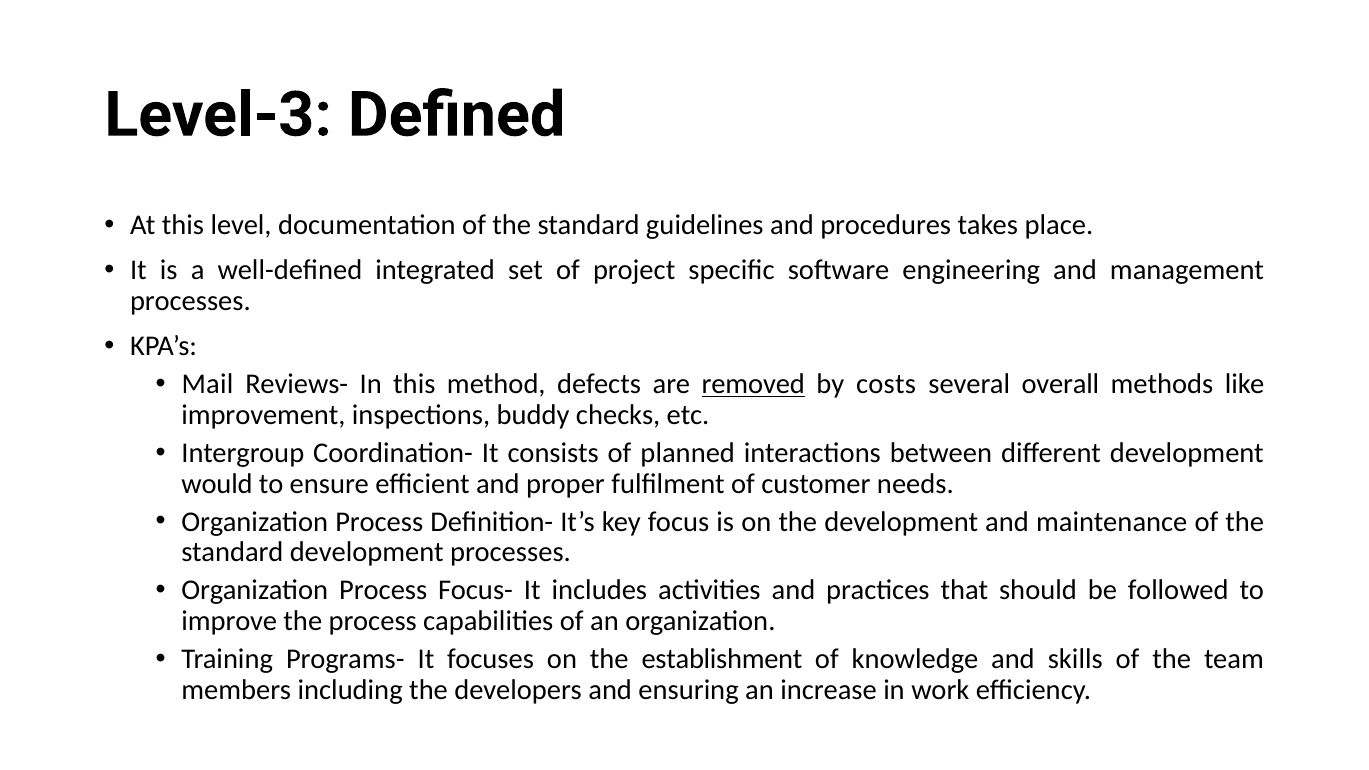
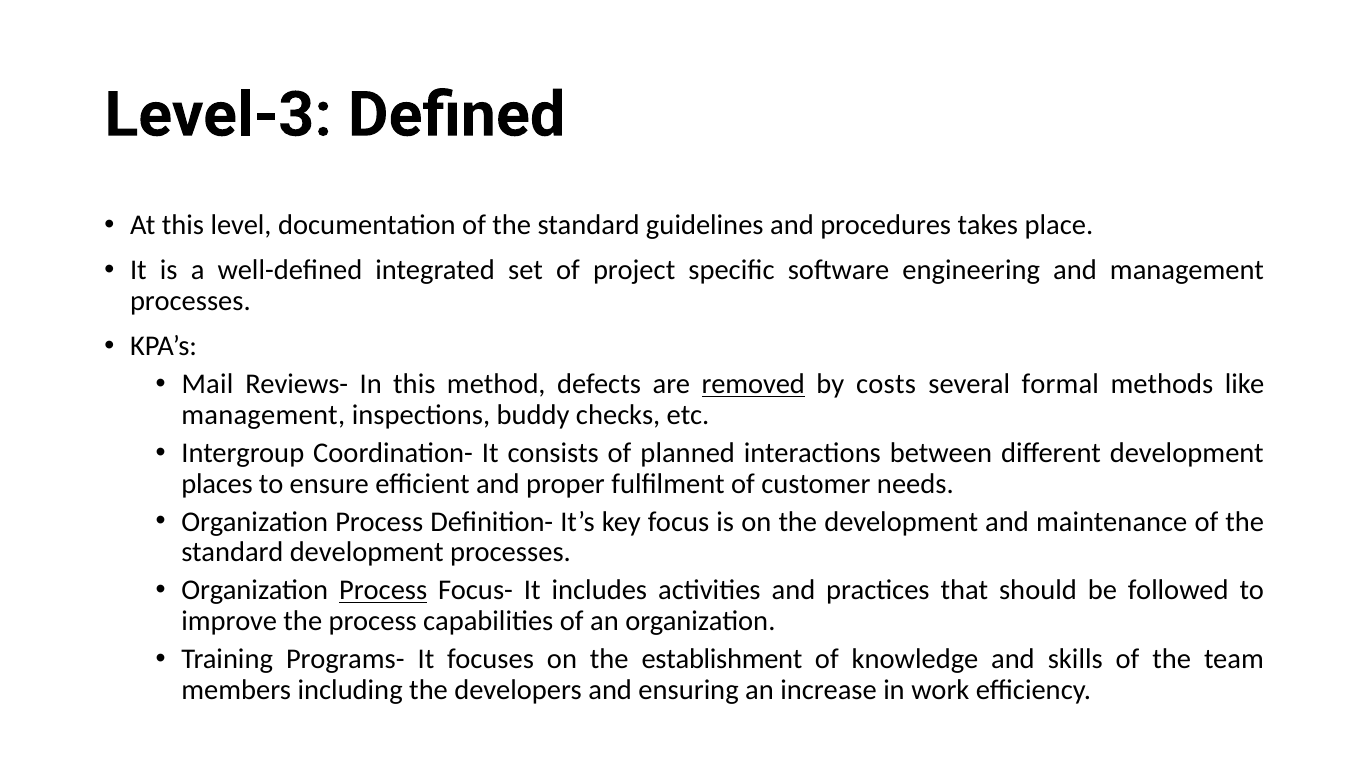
overall: overall -> formal
improvement at (263, 415): improvement -> management
would: would -> places
Process at (383, 590) underline: none -> present
